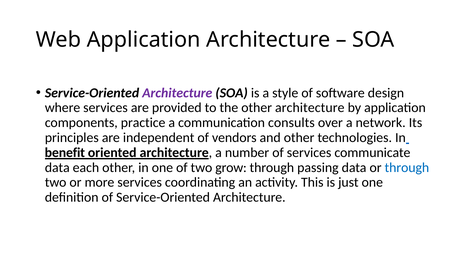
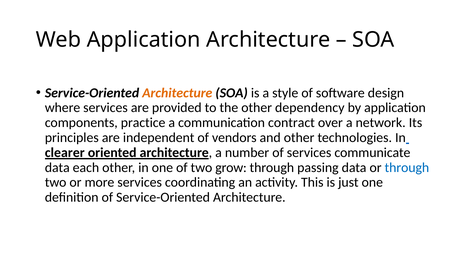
Architecture at (177, 93) colour: purple -> orange
other architecture: architecture -> dependency
consults: consults -> contract
benefit: benefit -> clearer
